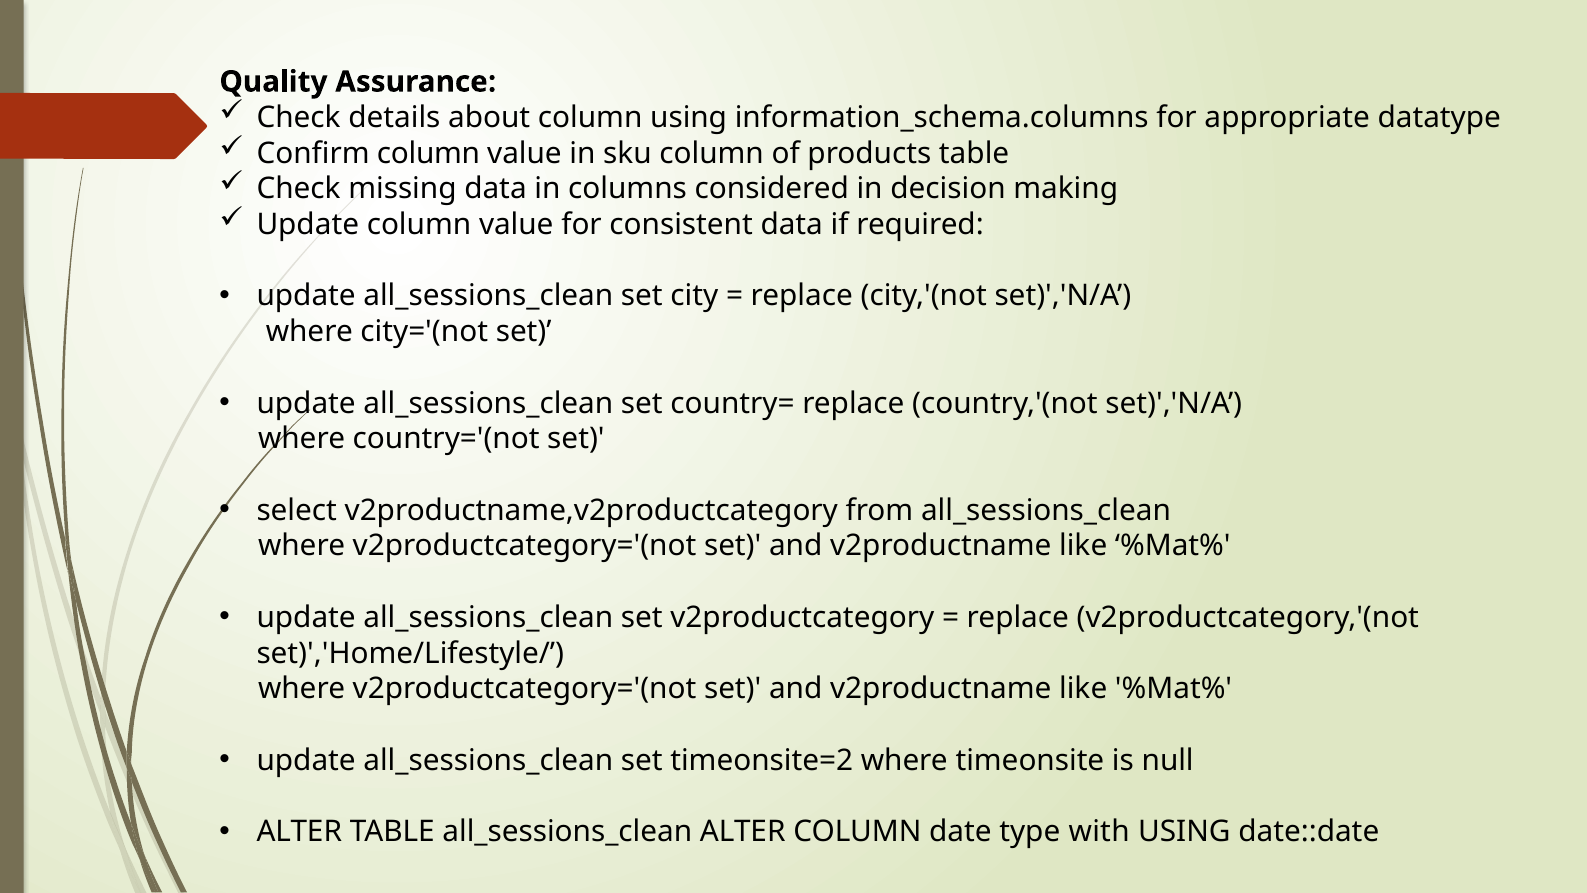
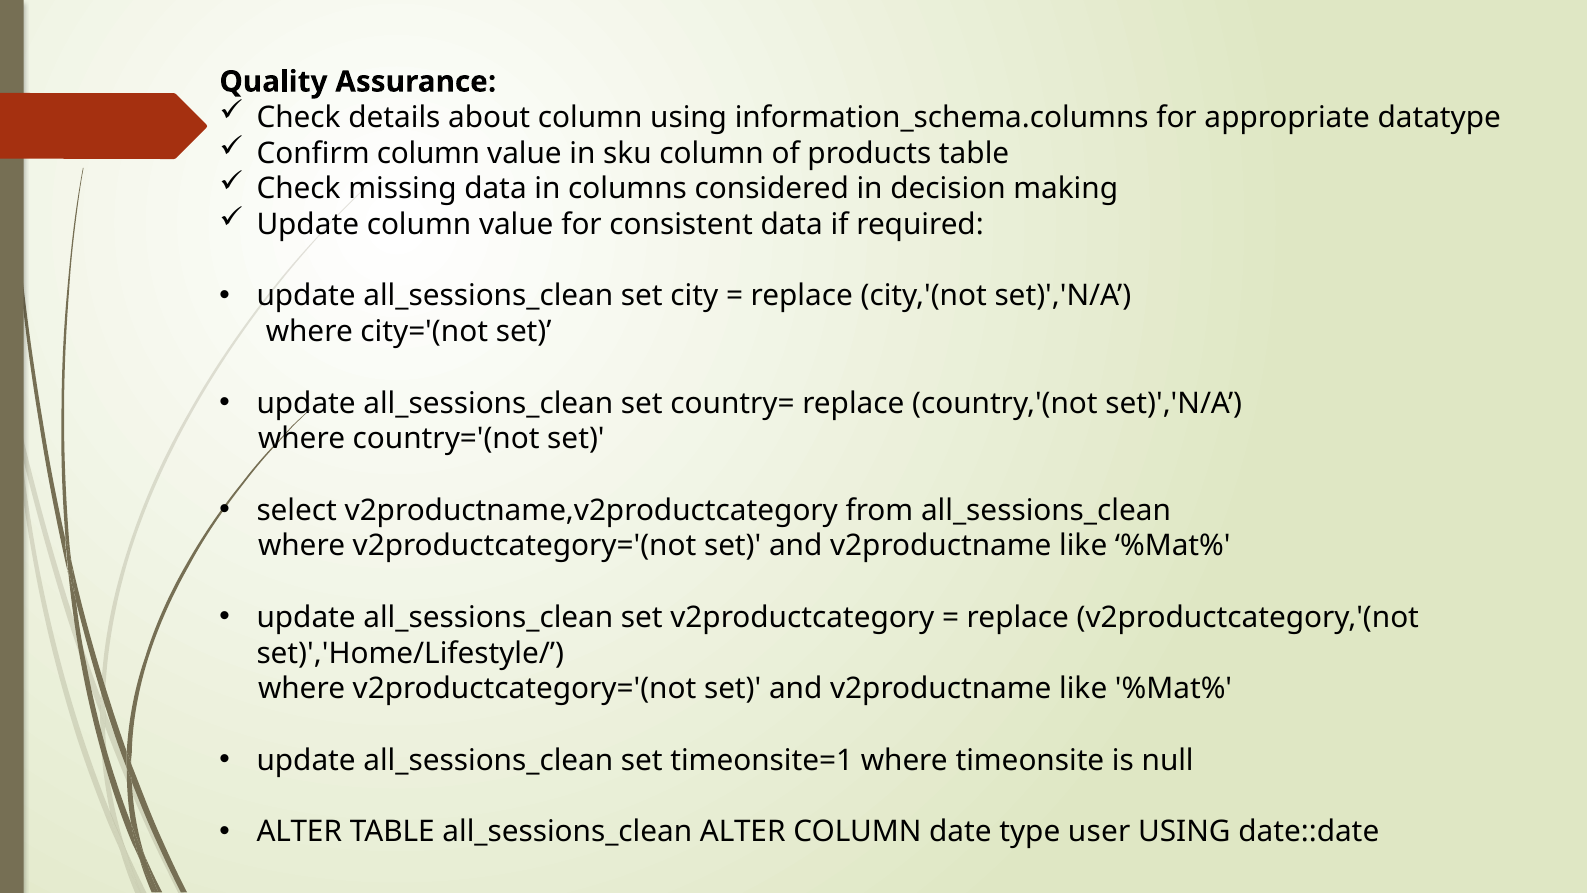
timeonsite=2: timeonsite=2 -> timeonsite=1
with: with -> user
